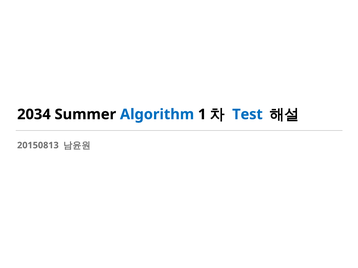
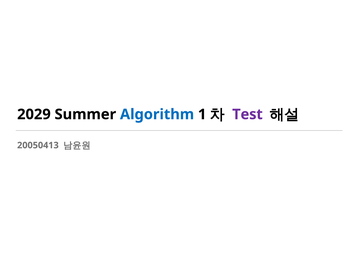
2034: 2034 -> 2029
Test colour: blue -> purple
20150813: 20150813 -> 20050413
